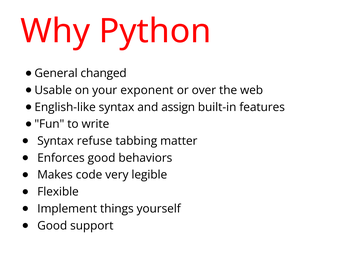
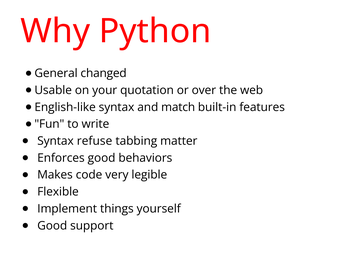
exponent: exponent -> quotation
assign: assign -> match
